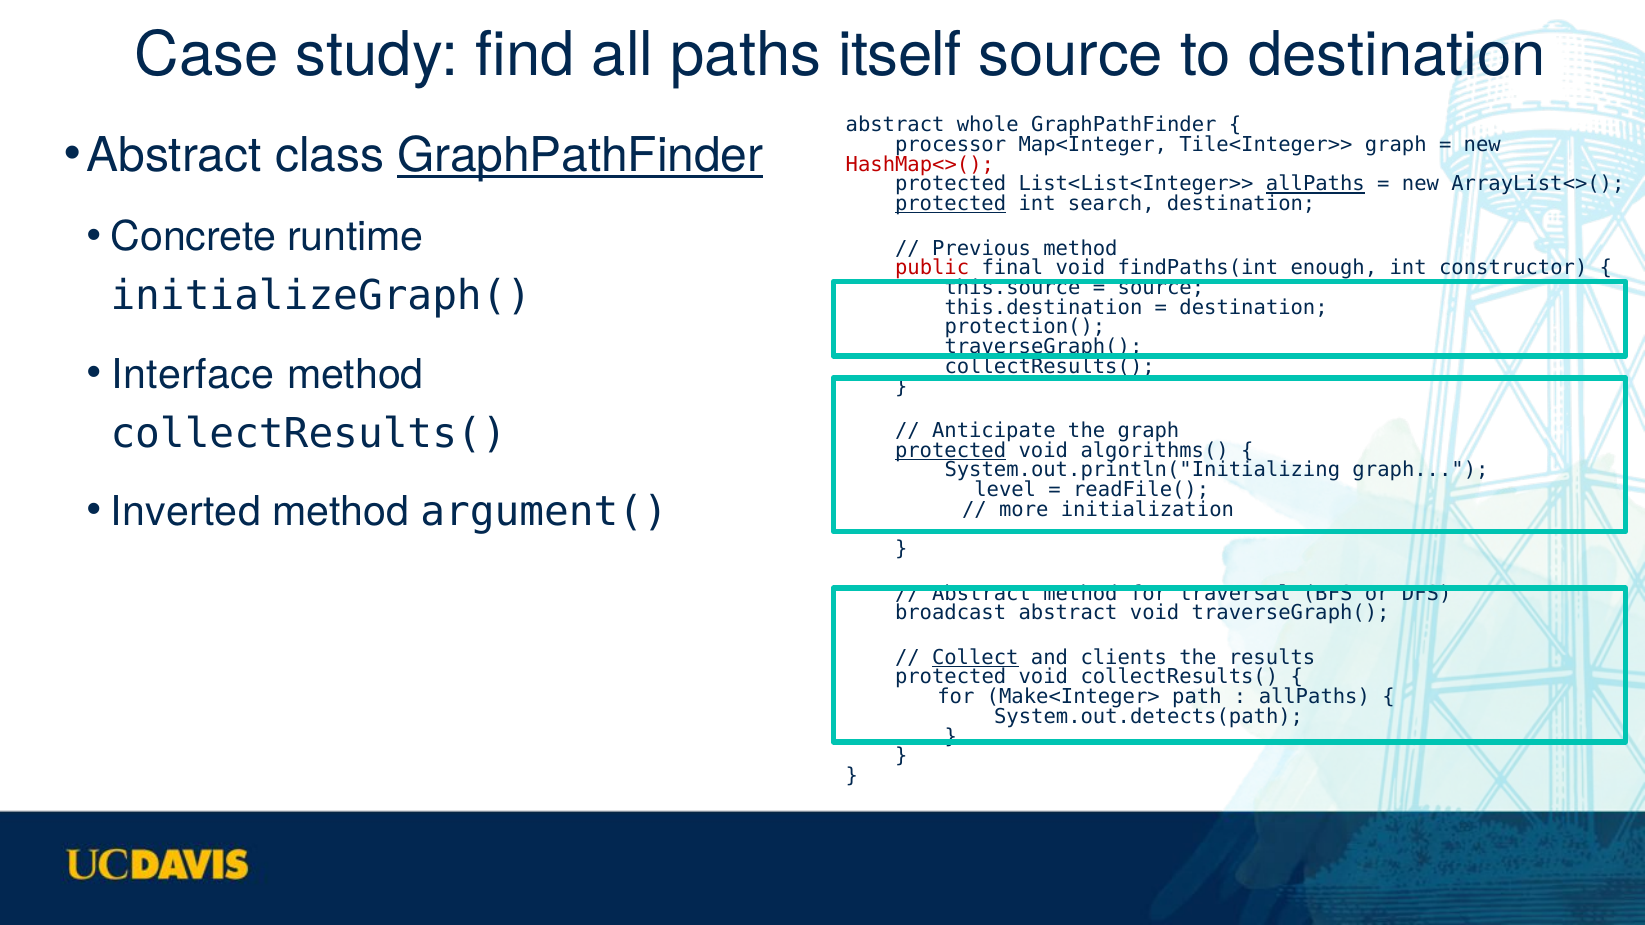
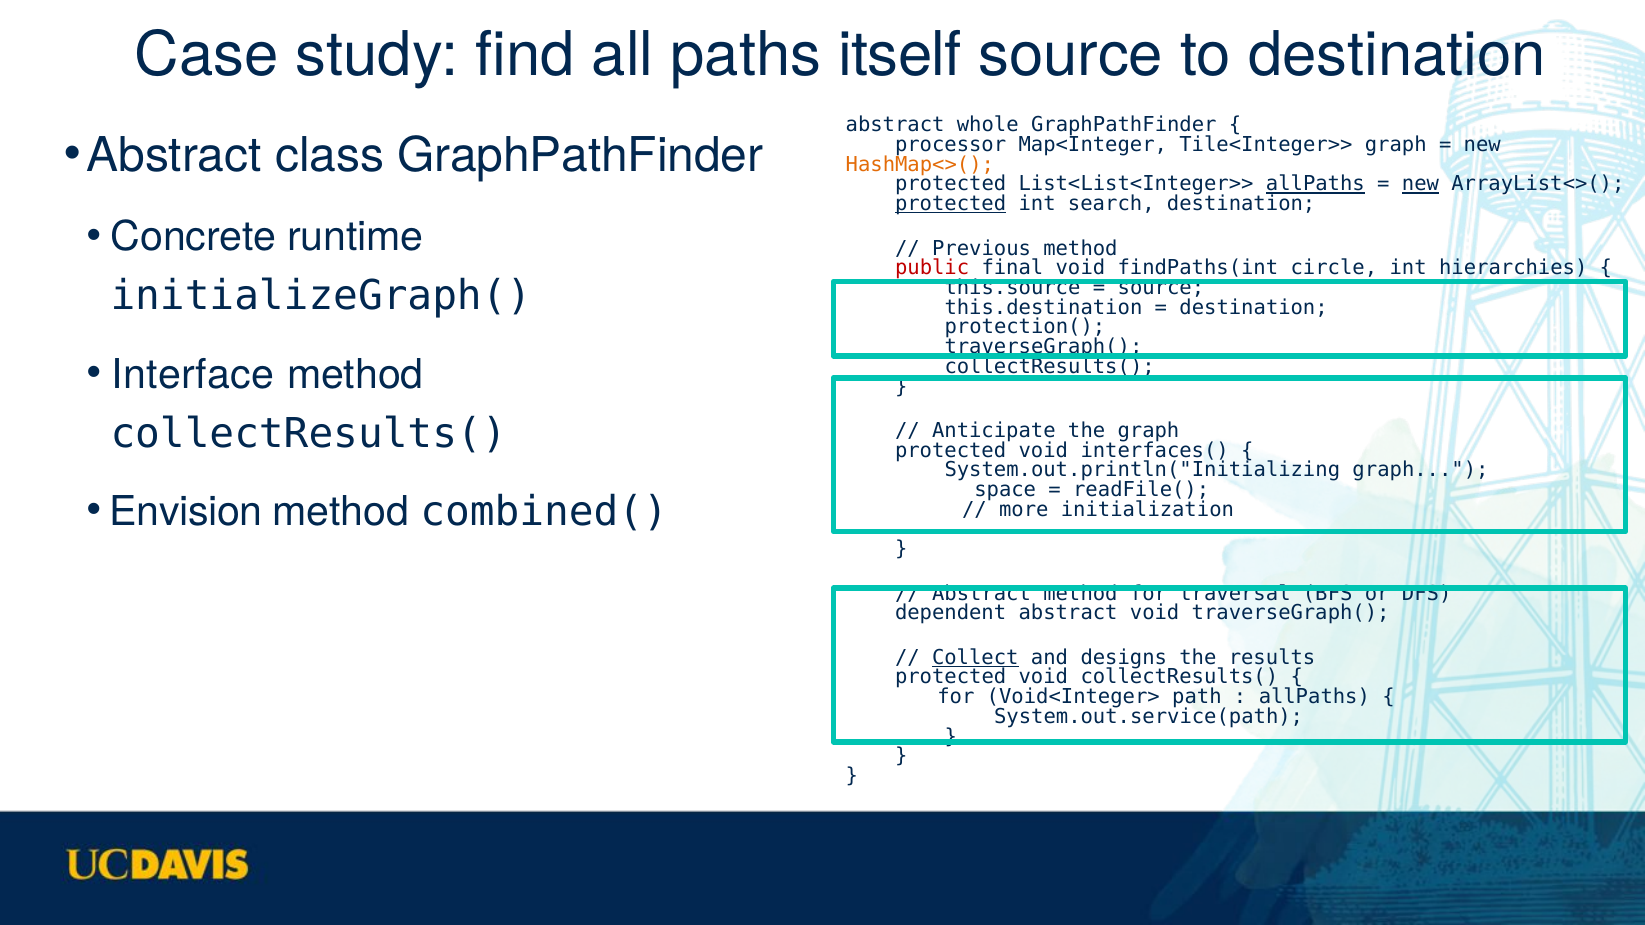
GraphPathFinder at (580, 156) underline: present -> none
HashMap<>( colour: red -> orange
new at (1420, 184) underline: none -> present
enough: enough -> circle
constructor: constructor -> hierarchies
protected at (951, 450) underline: present -> none
algorithms(: algorithms( -> interfaces(
level: level -> space
Inverted: Inverted -> Envision
argument(: argument( -> combined(
broadcast: broadcast -> dependent
clients: clients -> designs
Make<Integer>: Make<Integer> -> Void<Integer>
System.out.detects(path: System.out.detects(path -> System.out.service(path
